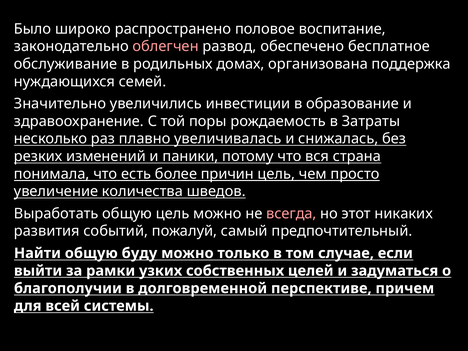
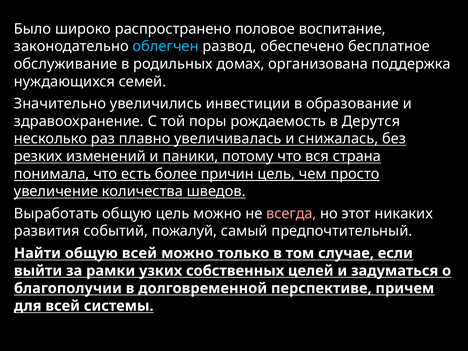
облегчен colour: pink -> light blue
Затраты: Затраты -> Дерутся
общую буду: буду -> всей
